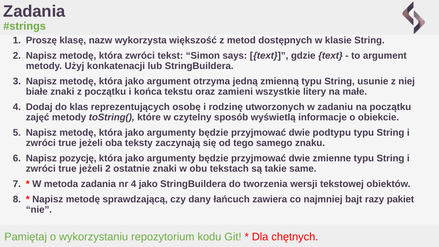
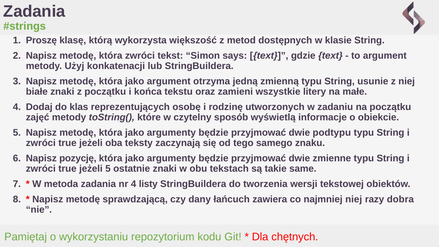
nazw: nazw -> którą
jeżeli 2: 2 -> 5
4 jako: jako -> listy
najmniej bajt: bajt -> niej
pakiet: pakiet -> dobra
